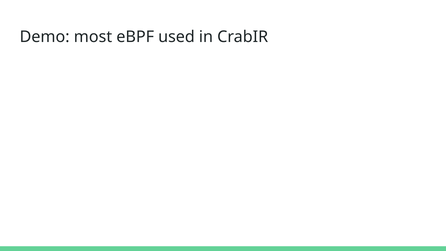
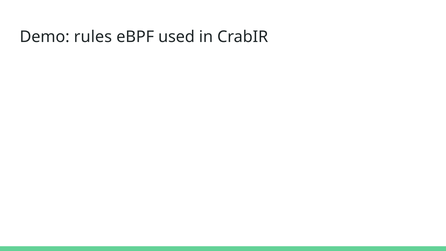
most: most -> rules
